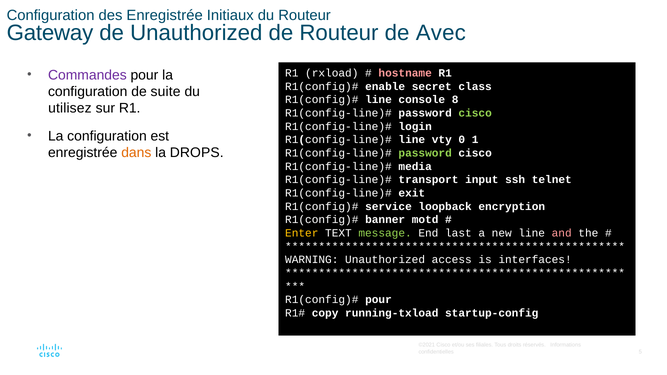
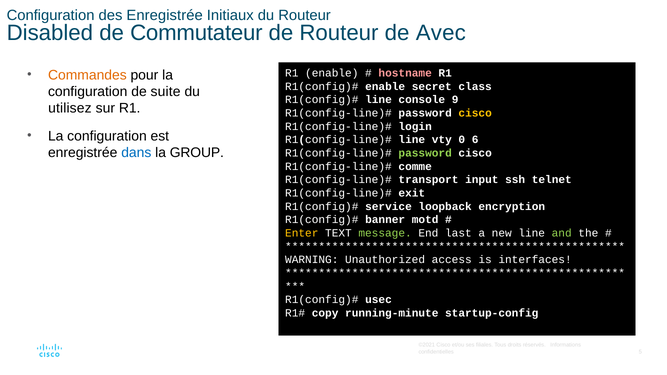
Gateway: Gateway -> Disabled
de Unauthorized: Unauthorized -> Commutateur
Commandes colour: purple -> orange
R1 rxload: rxload -> enable
8: 8 -> 9
cisco at (475, 113) colour: light green -> yellow
1: 1 -> 6
dans colour: orange -> blue
DROPS: DROPS -> GROUP
media: media -> comme
and colour: pink -> light green
pour at (378, 300): pour -> usec
running-txload: running-txload -> running-minute
